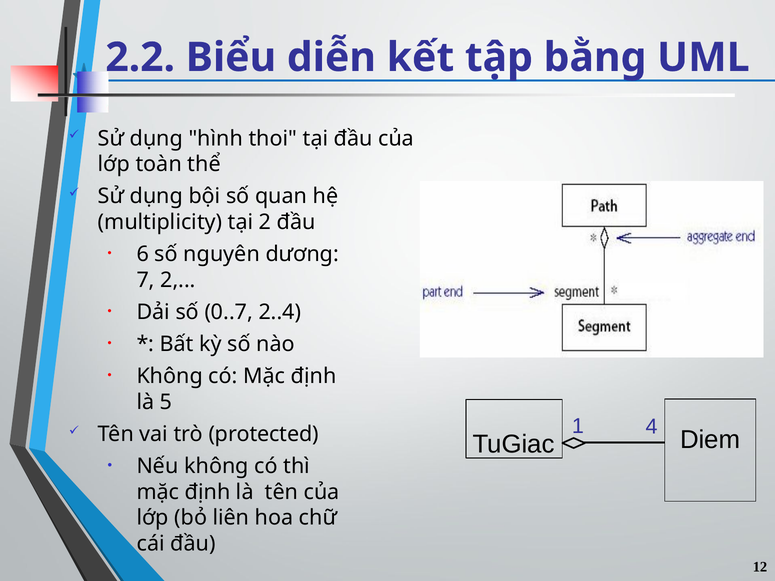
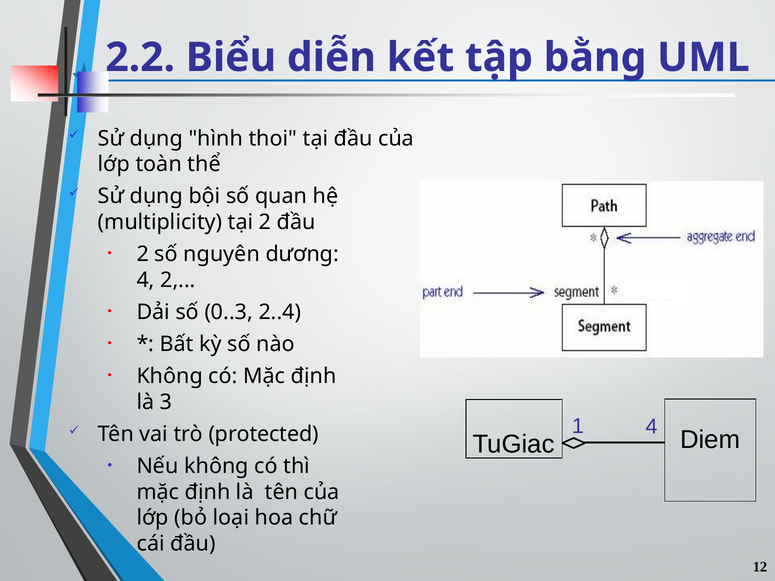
6 at (143, 254): 6 -> 2
7 at (146, 280): 7 -> 4
0..7: 0..7 -> 0..3
5: 5 -> 3
liên: liên -> loại
